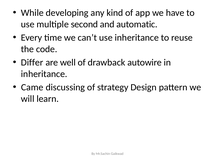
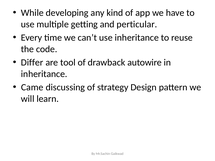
second: second -> getting
automatic: automatic -> perticular
well: well -> tool
